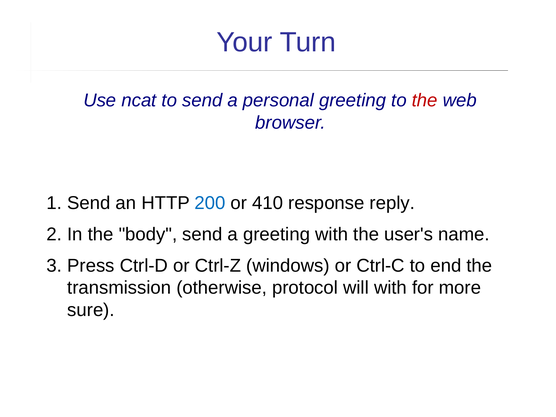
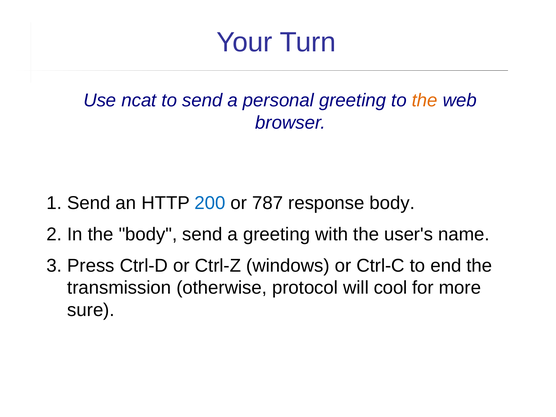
the at (425, 100) colour: red -> orange
410: 410 -> 787
response reply: reply -> body
will with: with -> cool
